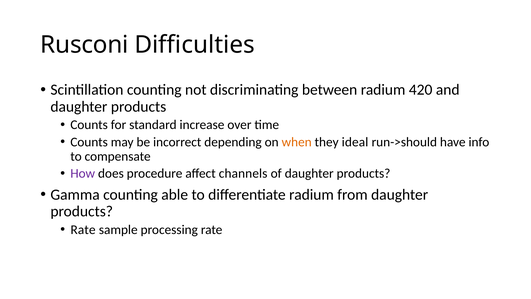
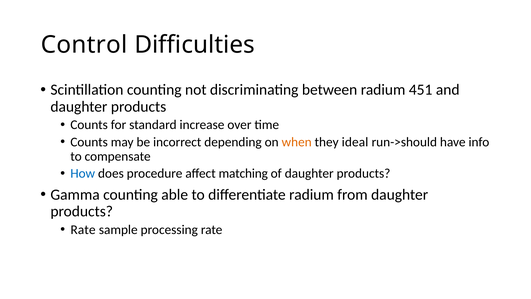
Rusconi: Rusconi -> Control
420: 420 -> 451
How colour: purple -> blue
channels: channels -> matching
